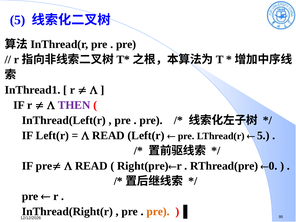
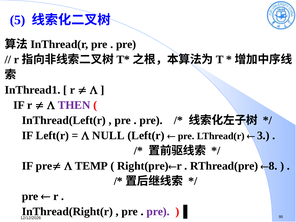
READ at (108, 136): READ -> NULL
5 at (263, 136): 5 -> 3
READ at (91, 166): READ -> TEMP
0: 0 -> 8
pre at (158, 212) colour: orange -> purple
